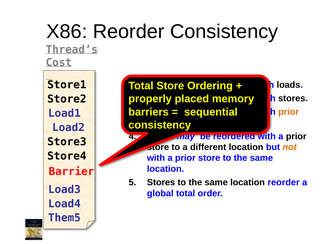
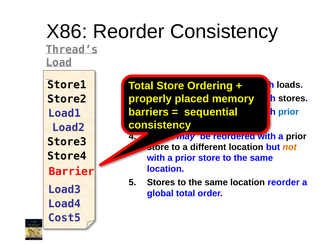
Cost at (59, 62): Cost -> Load
prior at (288, 112) colour: orange -> blue
Them5: Them5 -> Cost5
